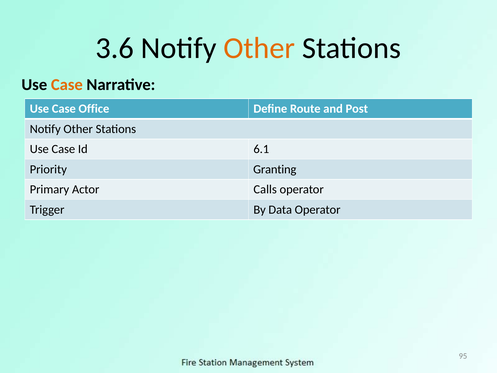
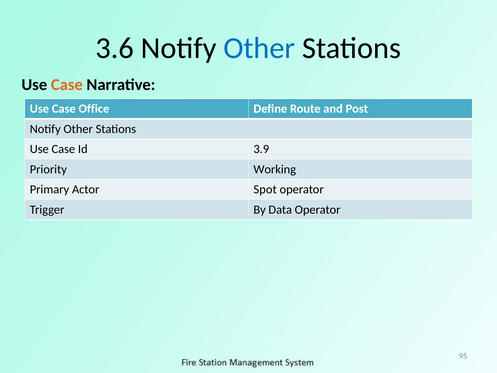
Other at (259, 48) colour: orange -> blue
6.1: 6.1 -> 3.9
Granting: Granting -> Working
Calls: Calls -> Spot
